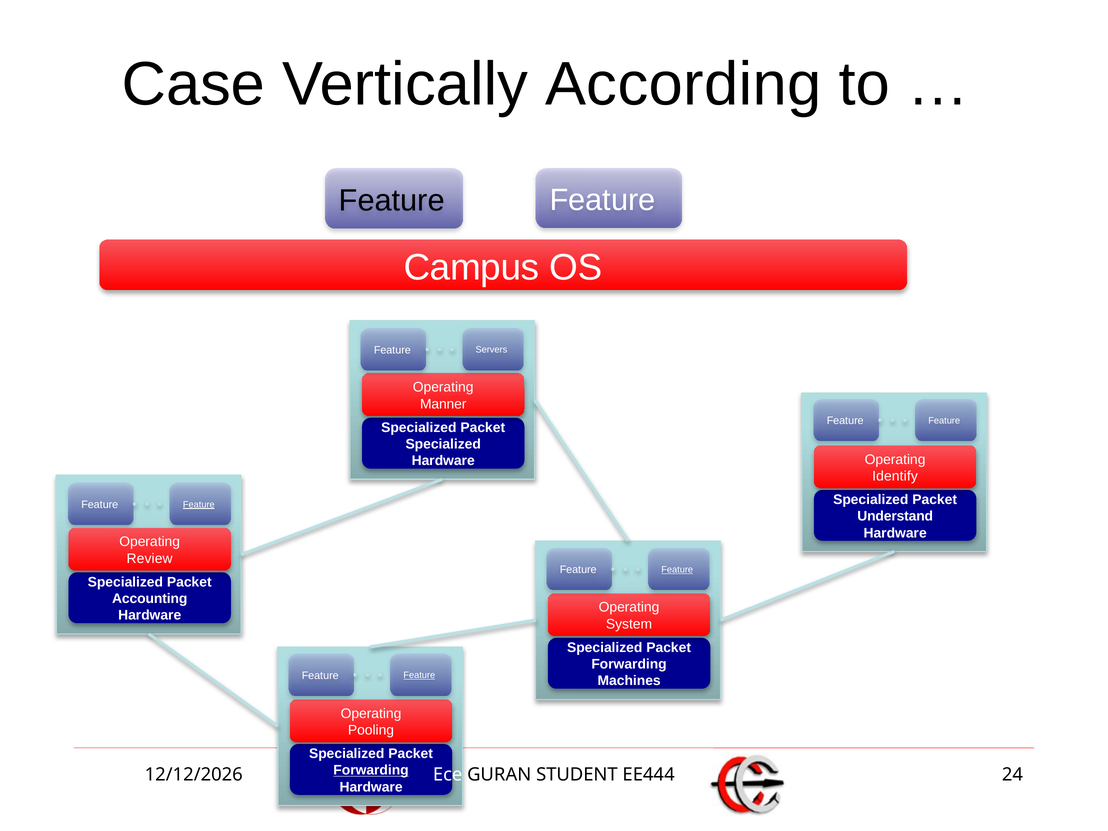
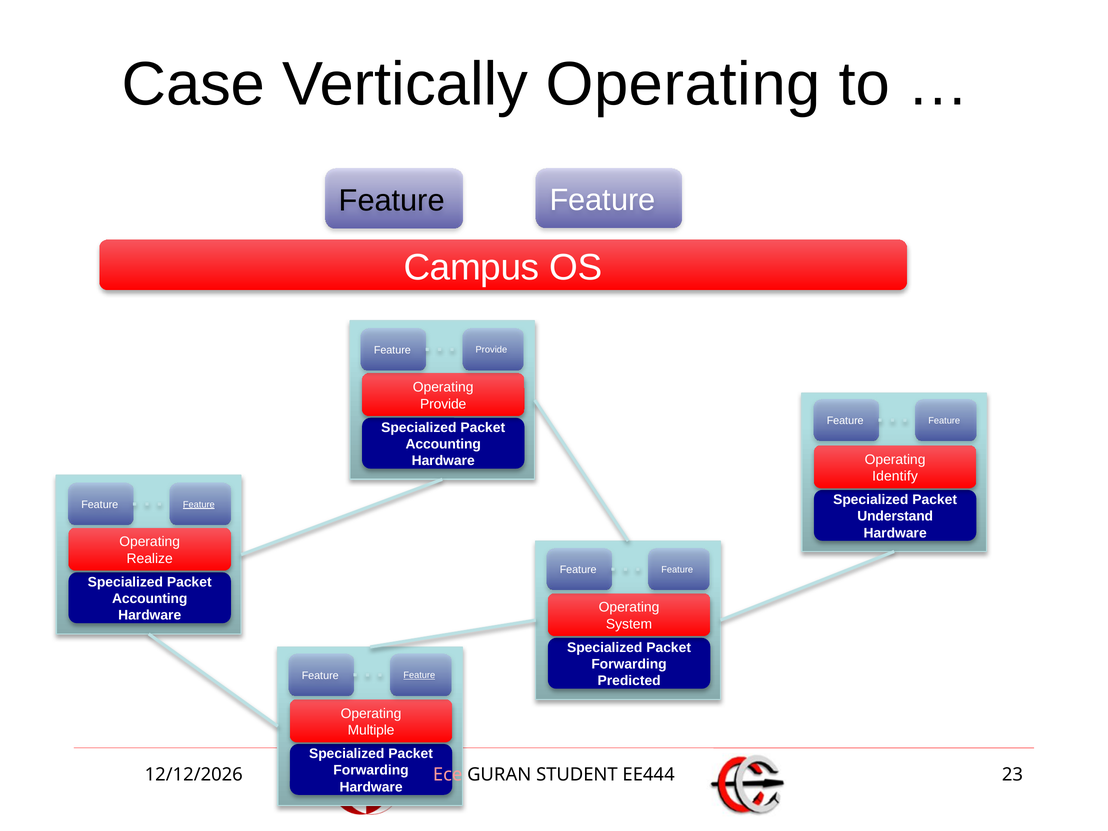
Vertically According: According -> Operating
Feature Servers: Servers -> Provide
Manner at (443, 404): Manner -> Provide
Specialized at (443, 444): Specialized -> Accounting
Review: Review -> Realize
Feature at (677, 570) underline: present -> none
Machines: Machines -> Predicted
Pooling: Pooling -> Multiple
Forwarding at (371, 770) underline: present -> none
Ece colour: white -> pink
24: 24 -> 23
